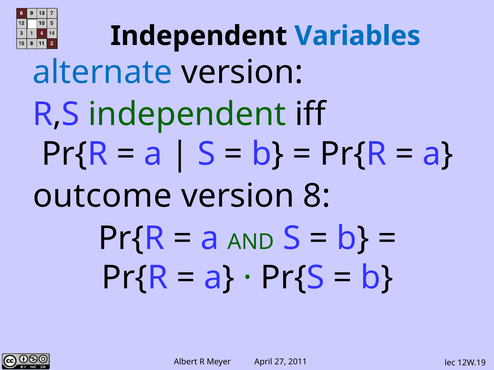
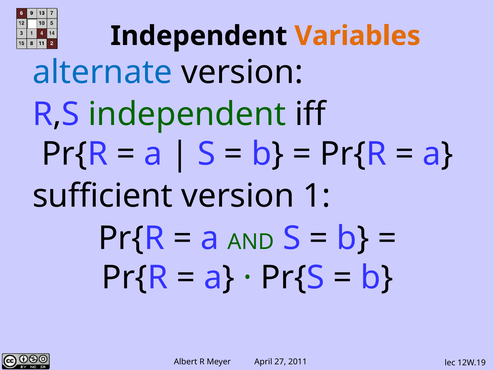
Variables colour: blue -> orange
outcome: outcome -> sufficient
8: 8 -> 1
